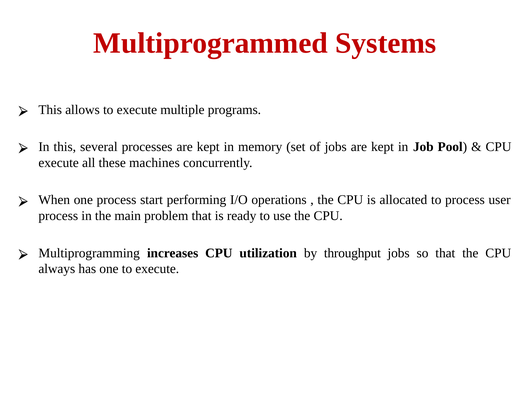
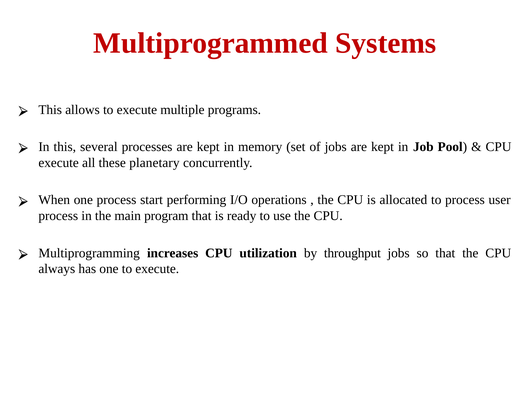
machines: machines -> planetary
problem: problem -> program
